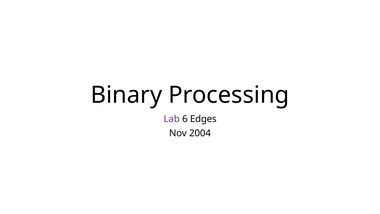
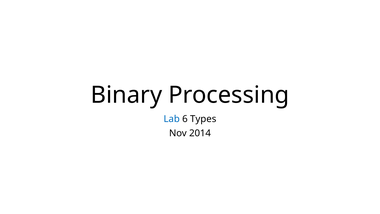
Lab colour: purple -> blue
Edges: Edges -> Types
2004: 2004 -> 2014
